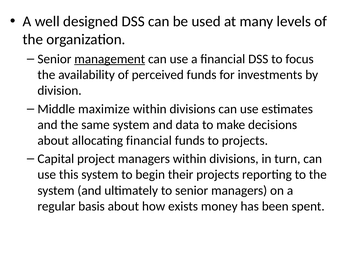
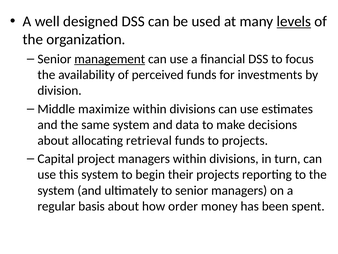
levels underline: none -> present
allocating financial: financial -> retrieval
exists: exists -> order
